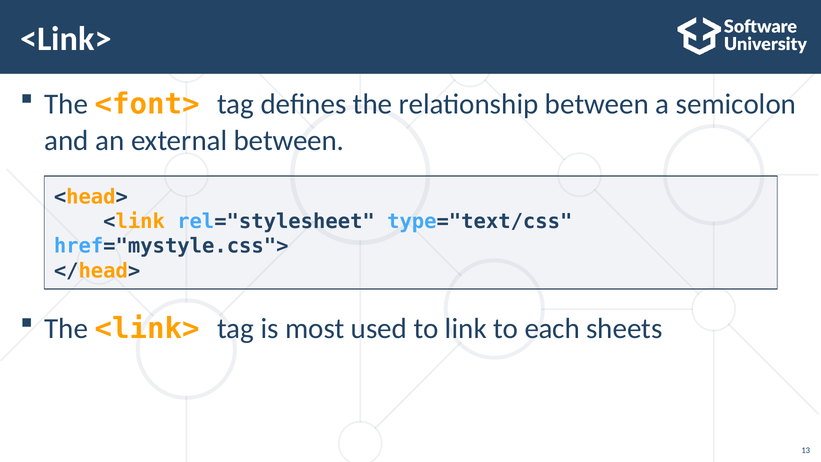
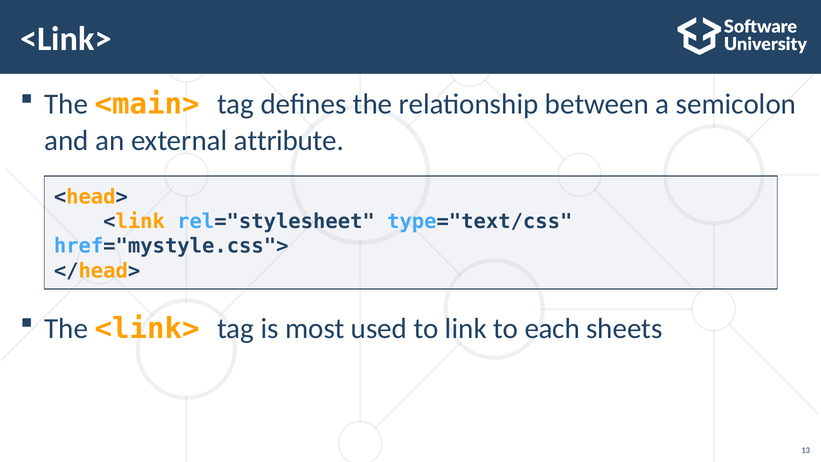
<font>: <font> -> <main>
external between: between -> attribute
